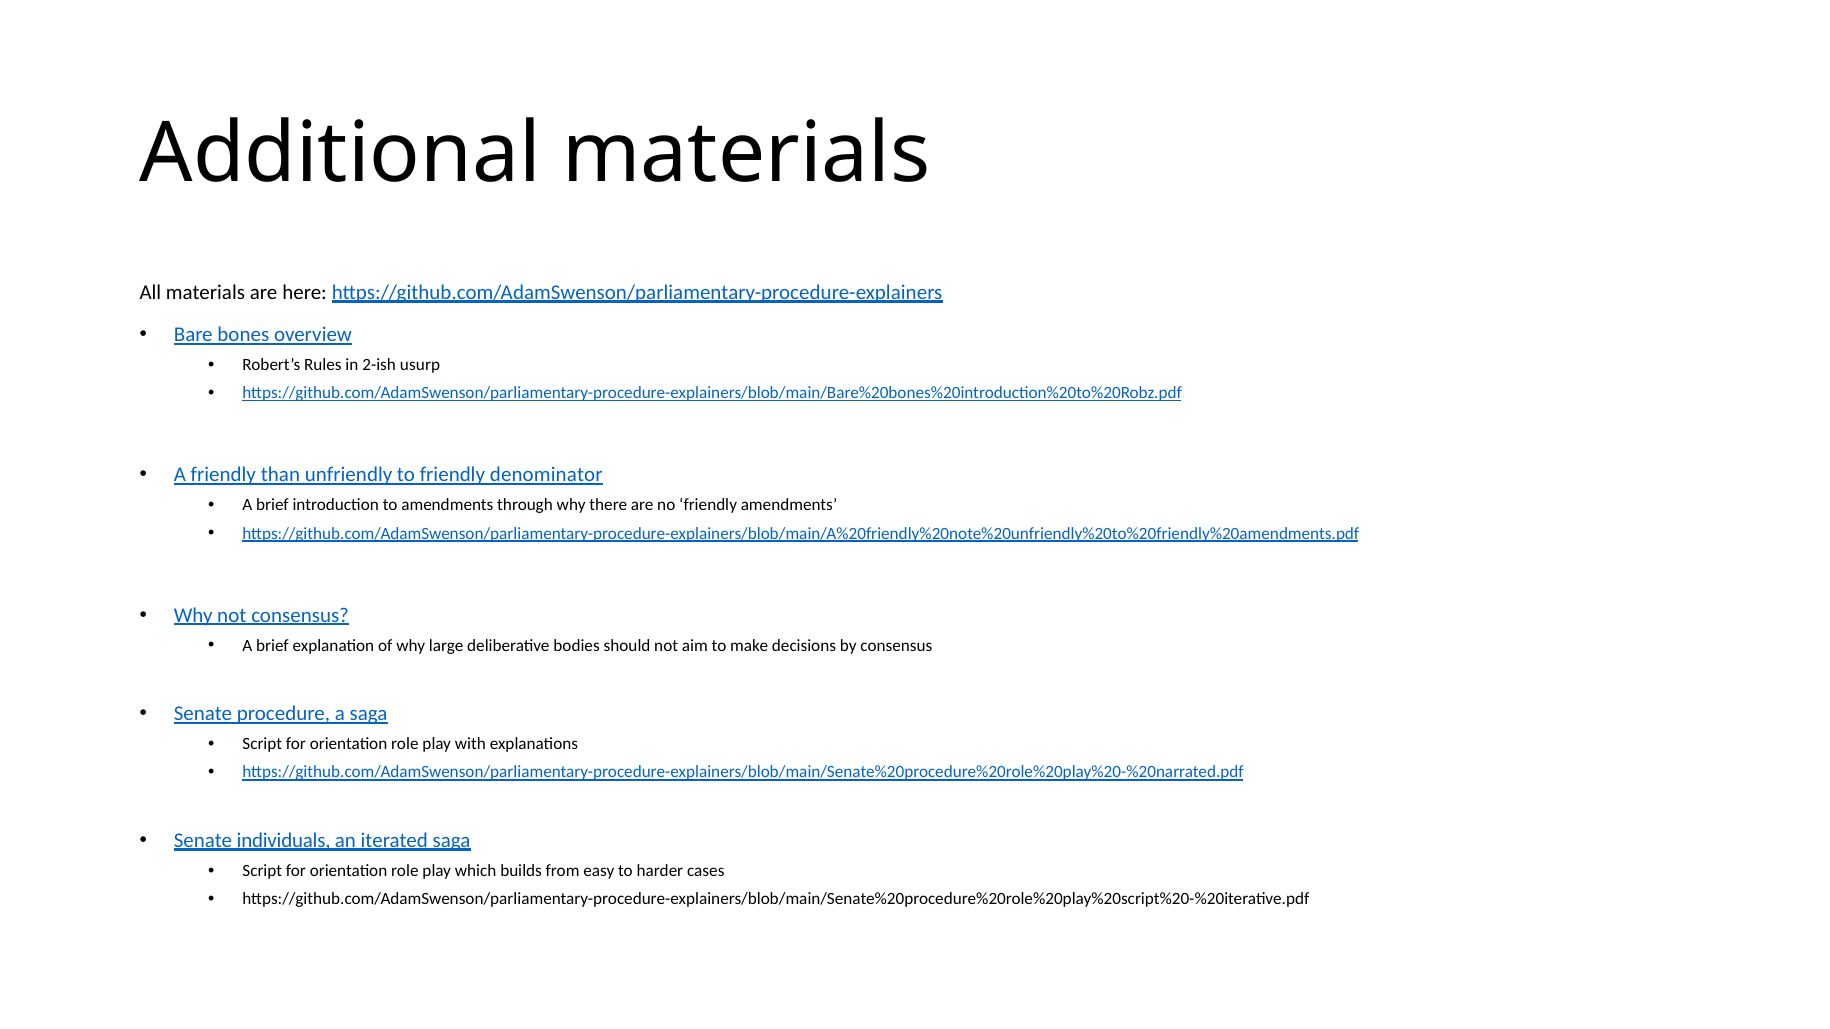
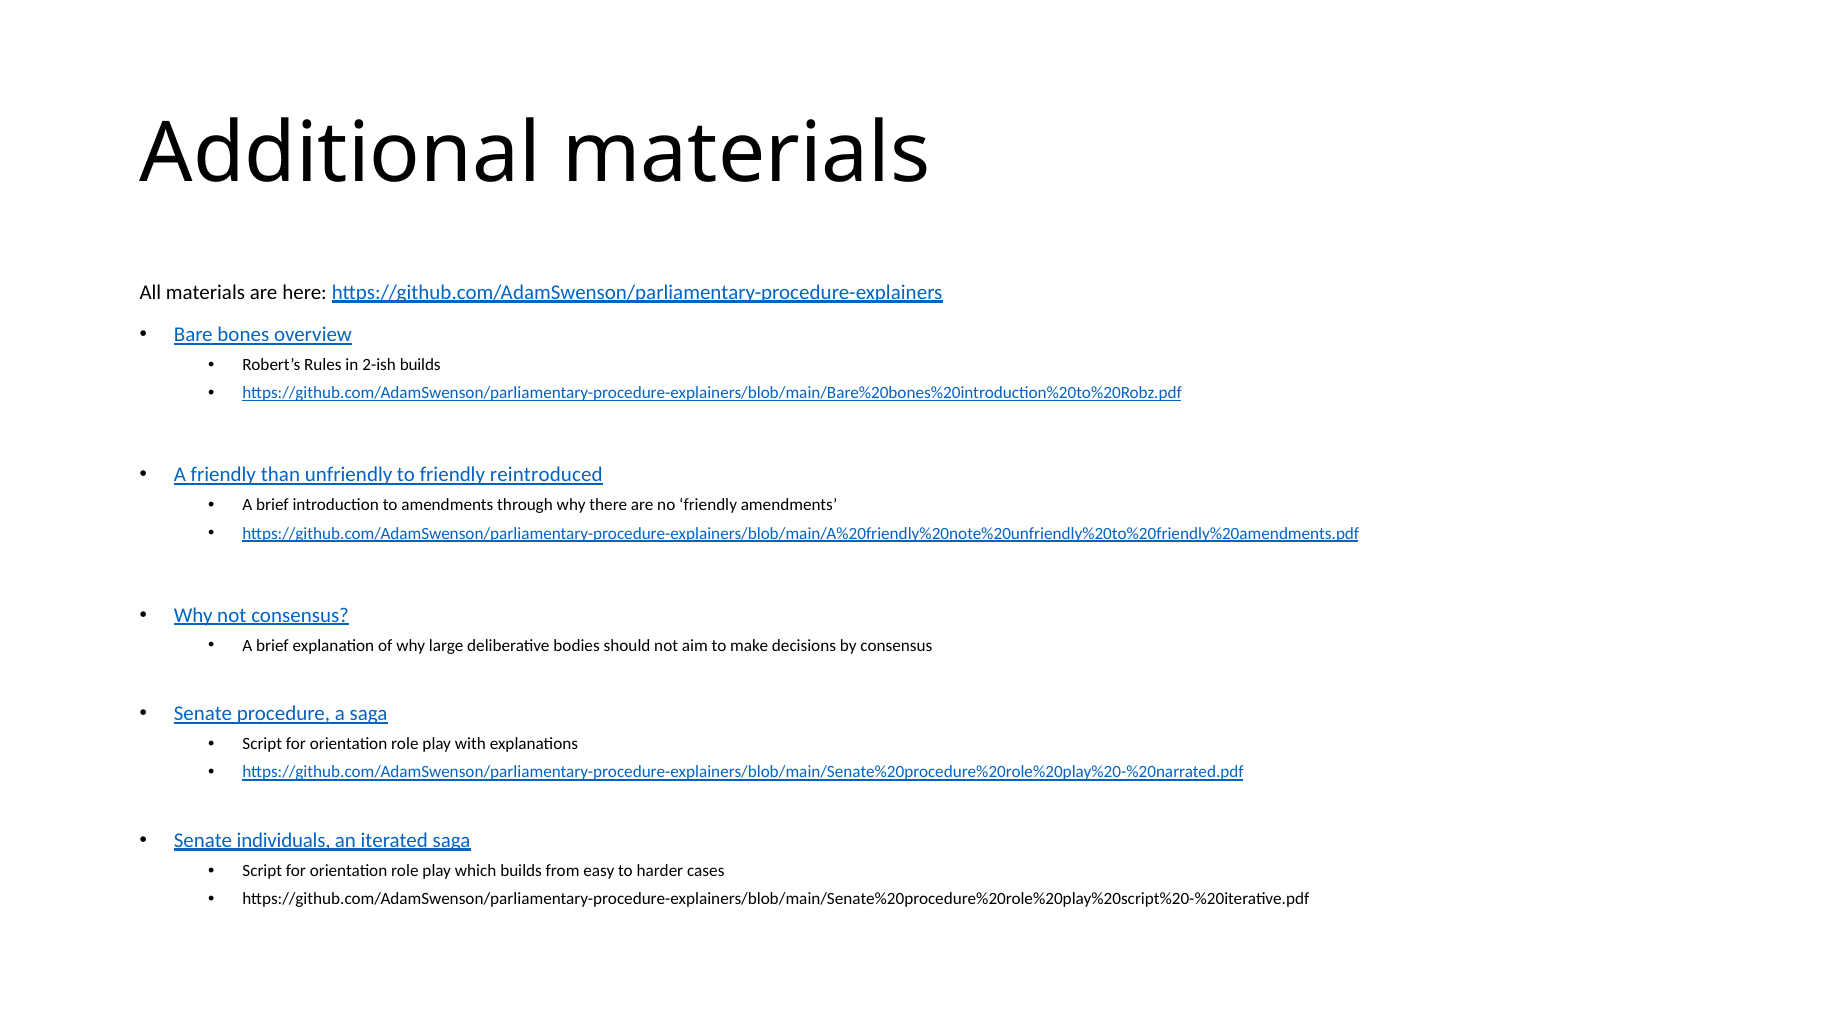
2-ish usurp: usurp -> builds
denominator: denominator -> reintroduced
